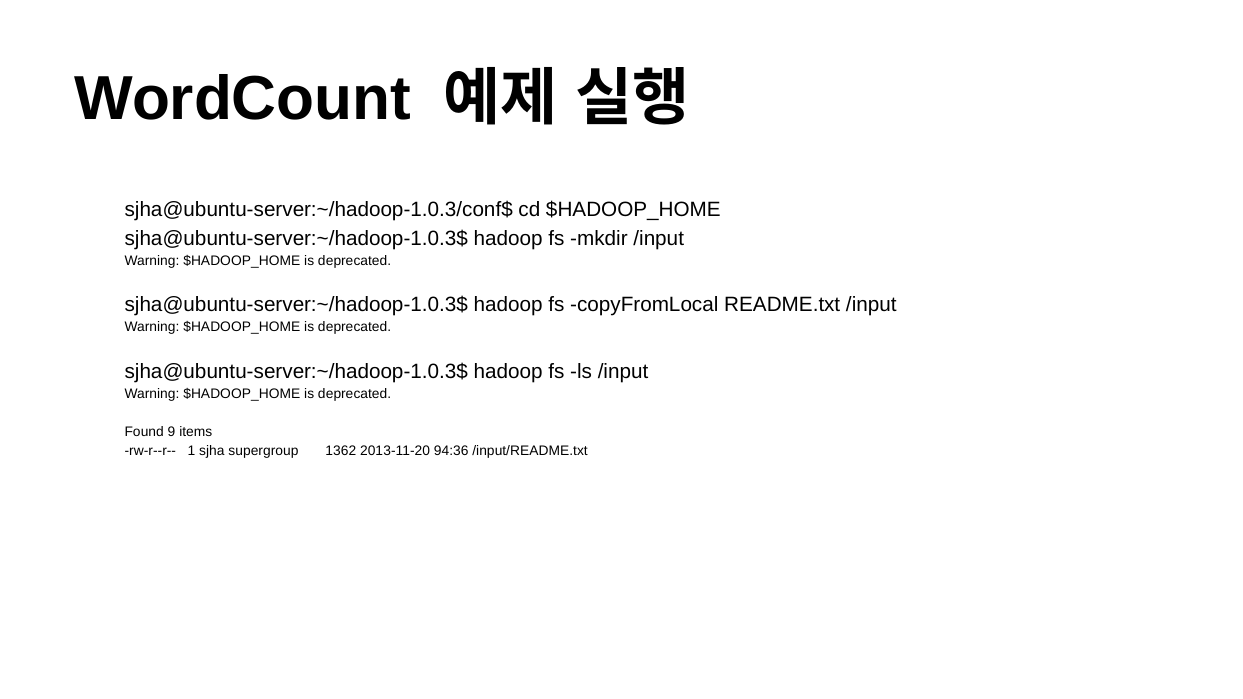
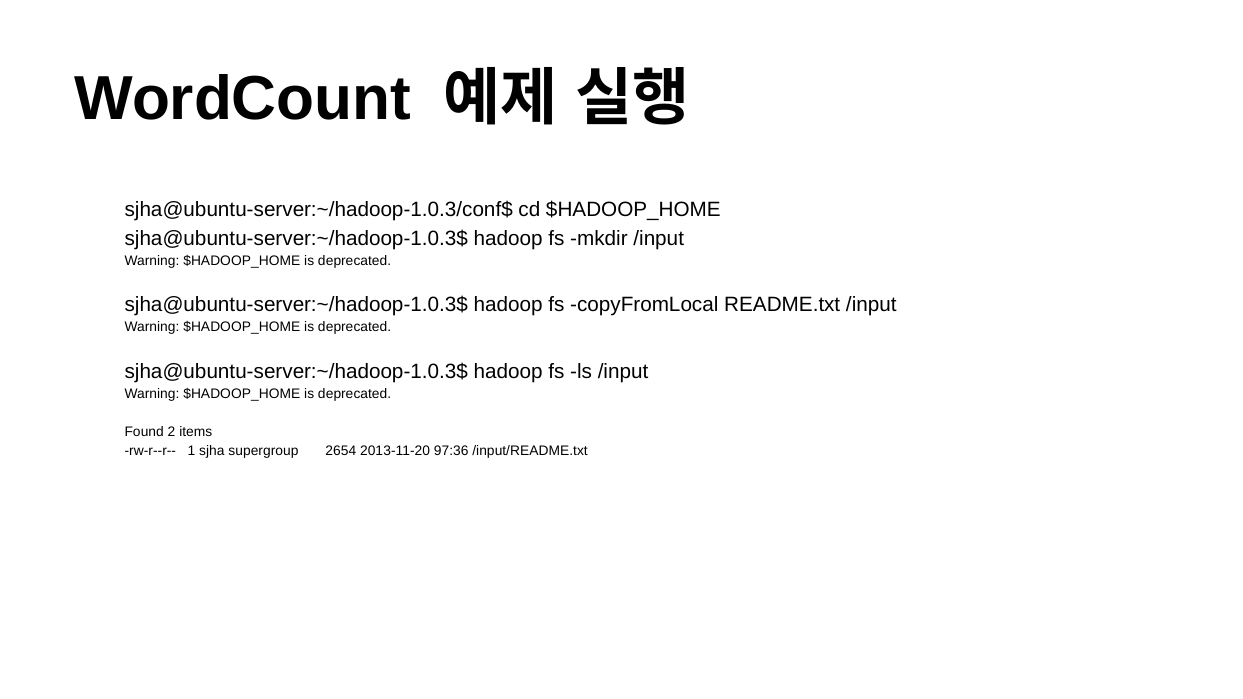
9: 9 -> 2
1362: 1362 -> 2654
94:36: 94:36 -> 97:36
